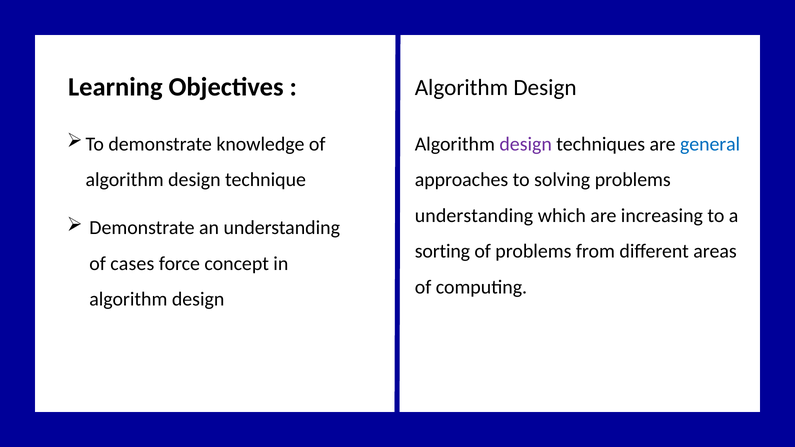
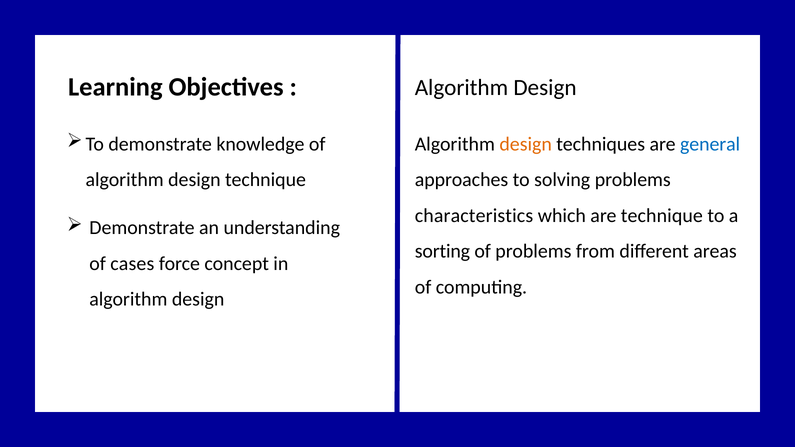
design at (526, 144) colour: purple -> orange
understanding at (474, 216): understanding -> characteristics
are increasing: increasing -> technique
